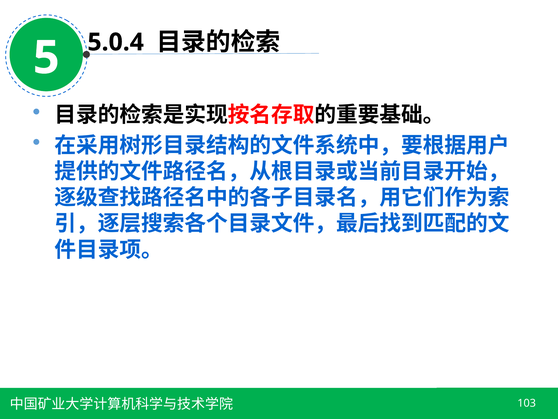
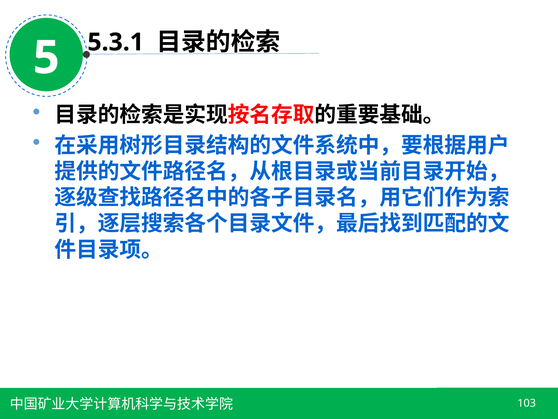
5.0.4: 5.0.4 -> 5.3.1
